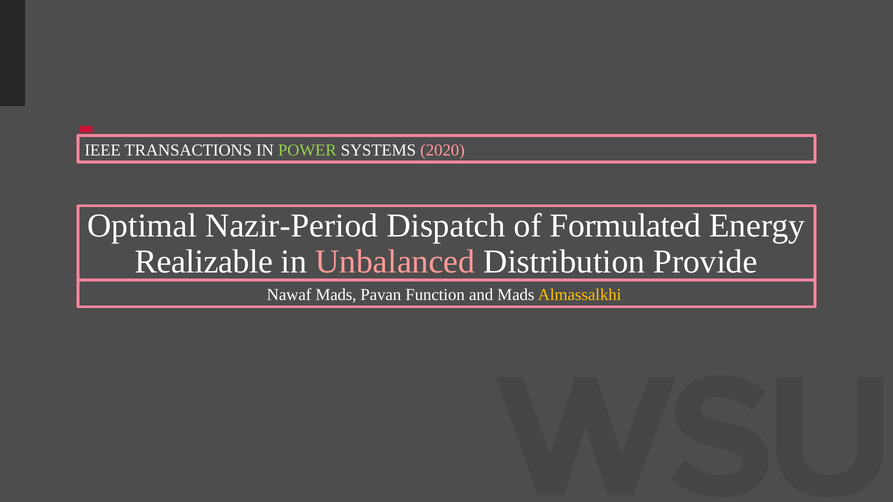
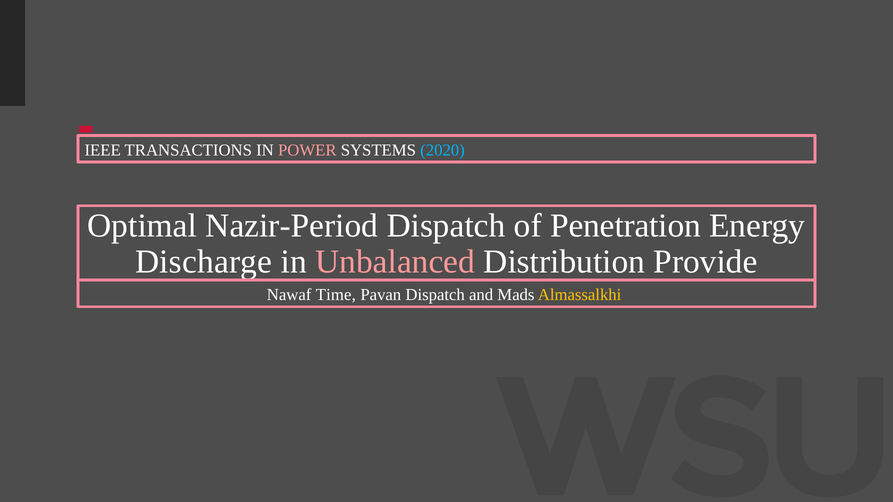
POWER colour: light green -> pink
2020 colour: pink -> light blue
Formulated: Formulated -> Penetration
Realizable: Realizable -> Discharge
Nawaf Mads: Mads -> Time
Pavan Function: Function -> Dispatch
